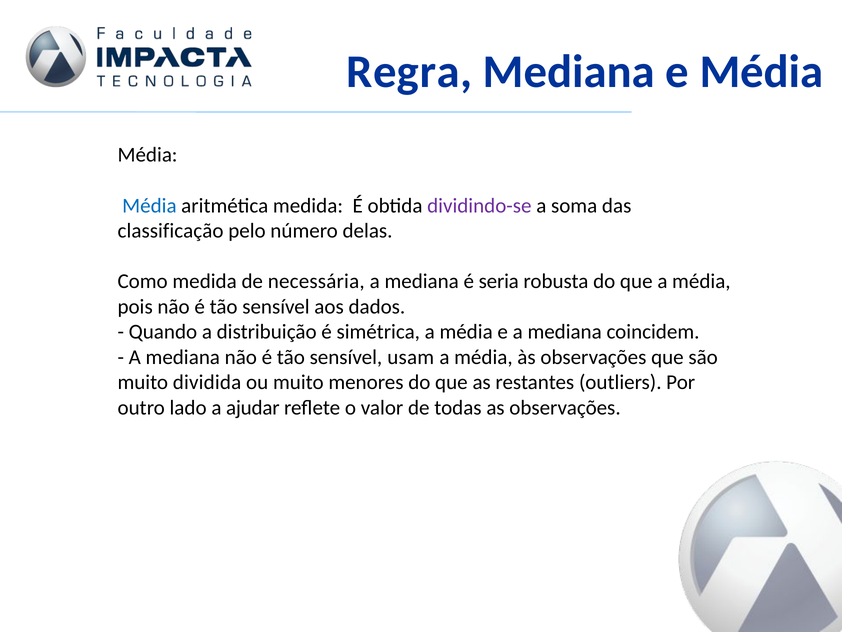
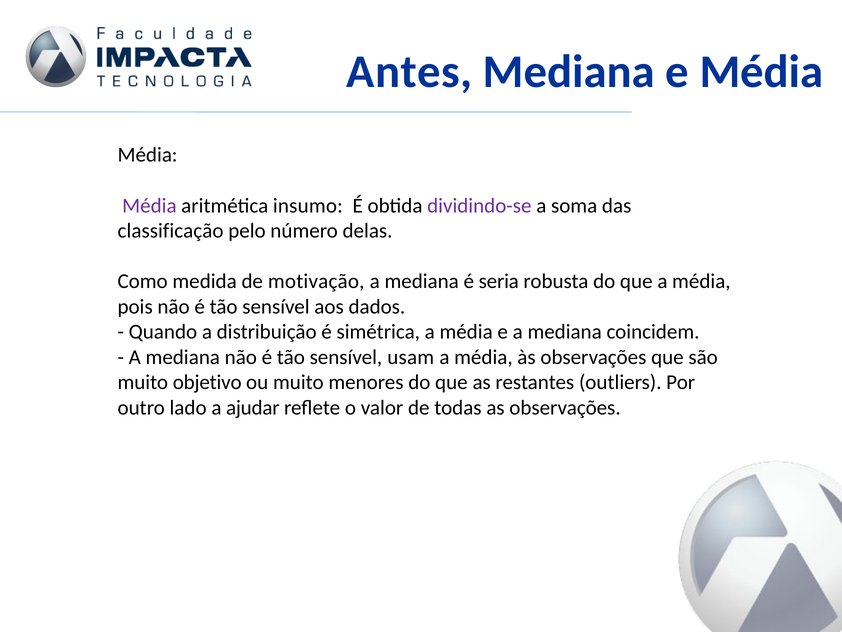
Regra: Regra -> Antes
Média at (149, 205) colour: blue -> purple
aritmética medida: medida -> insumo
necessária: necessária -> motivação
dividida: dividida -> objetivo
